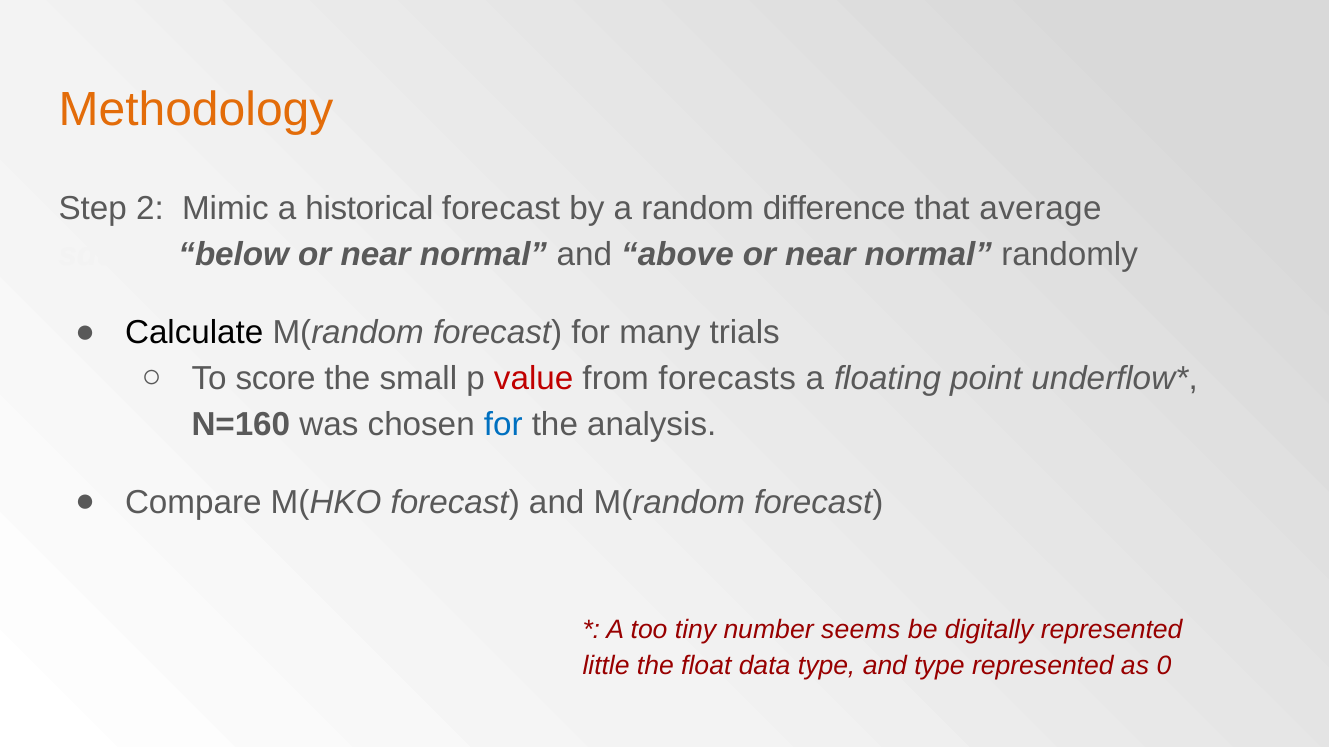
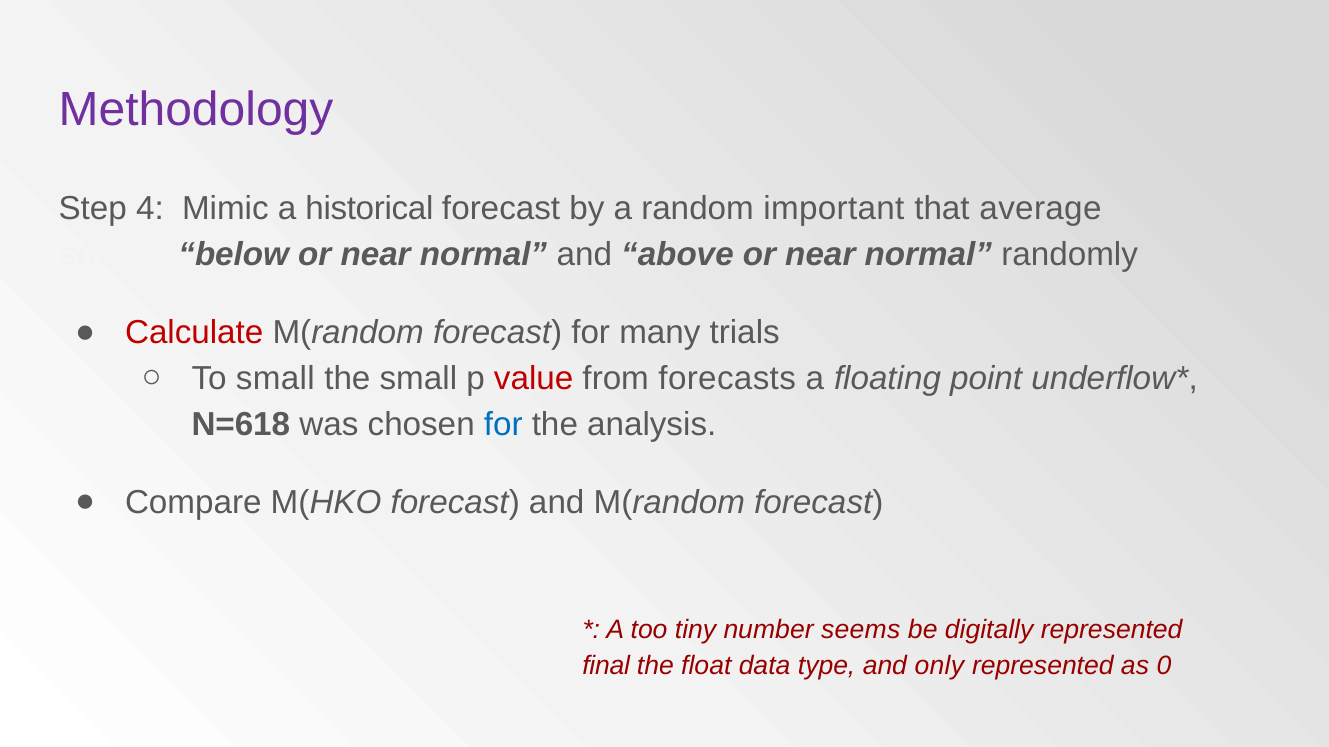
Methodology colour: orange -> purple
2: 2 -> 4
difference: difference -> important
Calculate colour: black -> red
To score: score -> small
N=160: N=160 -> N=618
little: little -> final
and type: type -> only
